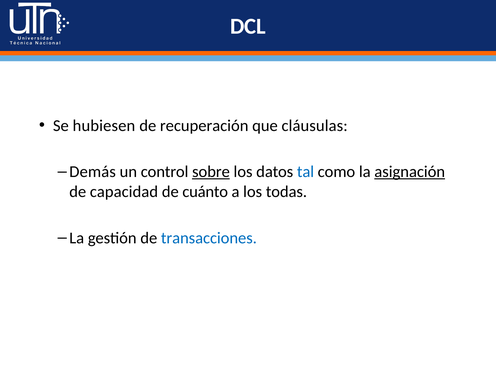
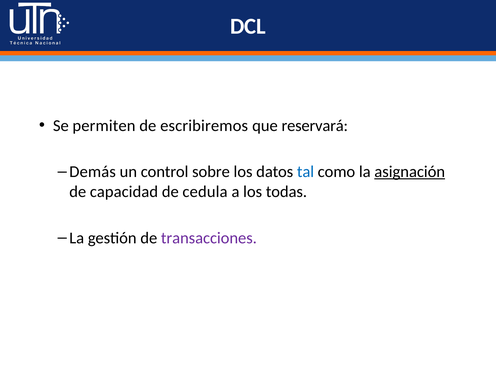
hubiesen: hubiesen -> permiten
recuperación: recuperación -> escribiremos
cláusulas: cláusulas -> reservará
sobre underline: present -> none
cuánto: cuánto -> cedula
transacciones colour: blue -> purple
